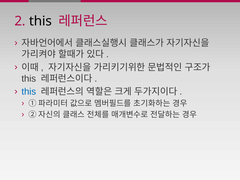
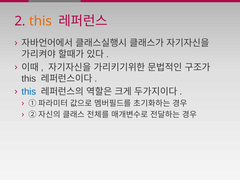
this at (40, 21) colour: black -> orange
